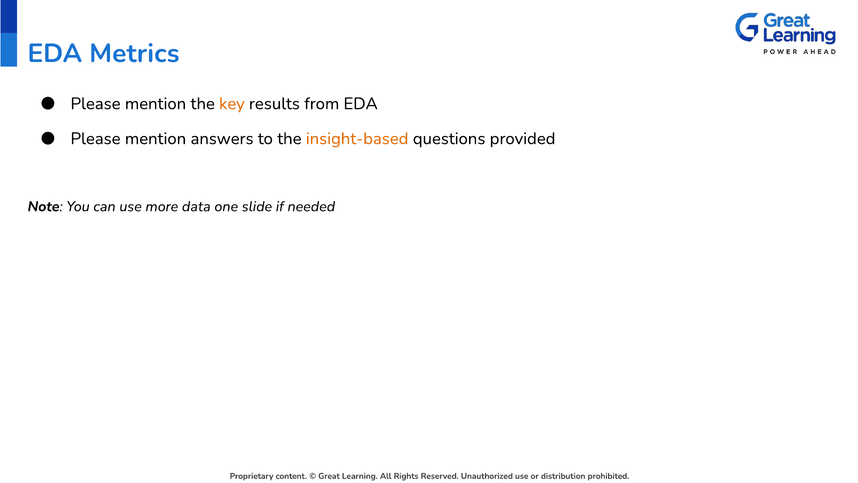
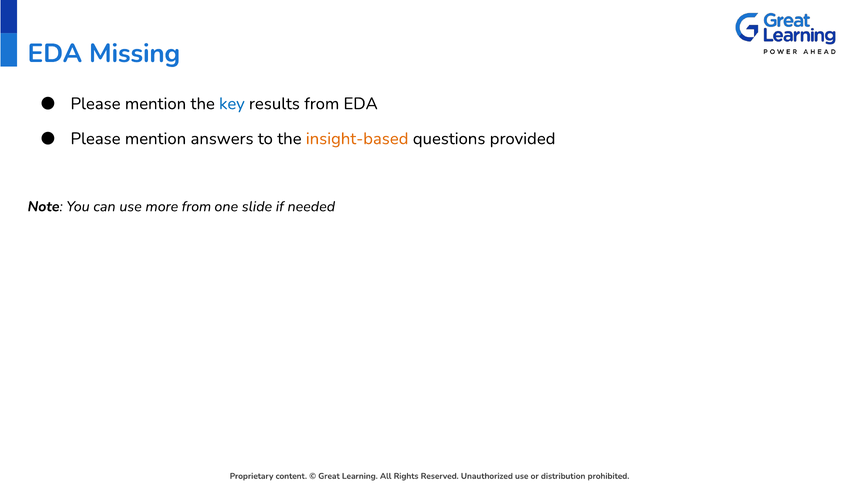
Metrics: Metrics -> Missing
key colour: orange -> blue
more data: data -> from
